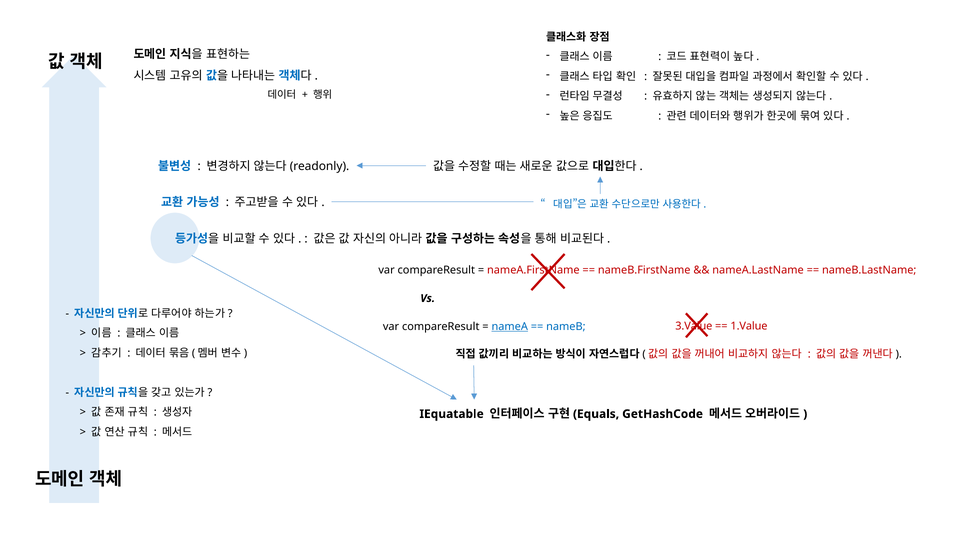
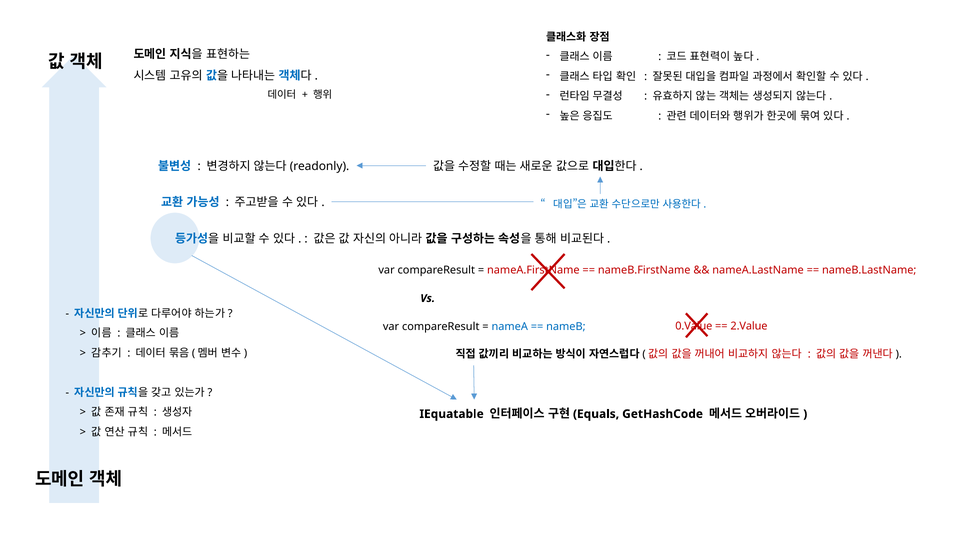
3.Value: 3.Value -> 0.Value
1.Value: 1.Value -> 2.Value
nameA underline: present -> none
